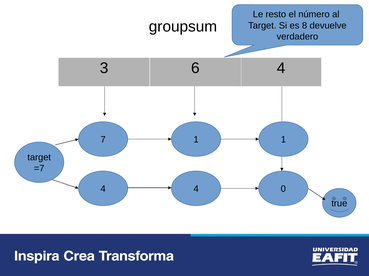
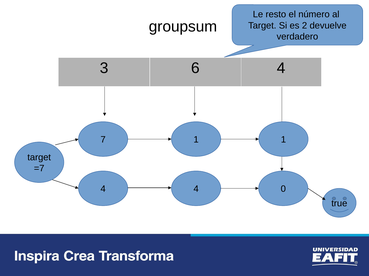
8: 8 -> 2
